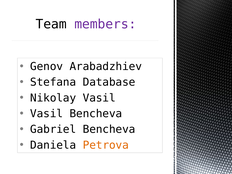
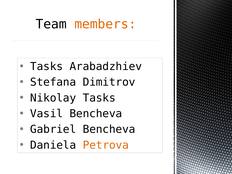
members colour: purple -> orange
Genov at (47, 66): Genov -> Tasks
Database: Database -> Dimitrov
Nikolay Vasil: Vasil -> Tasks
